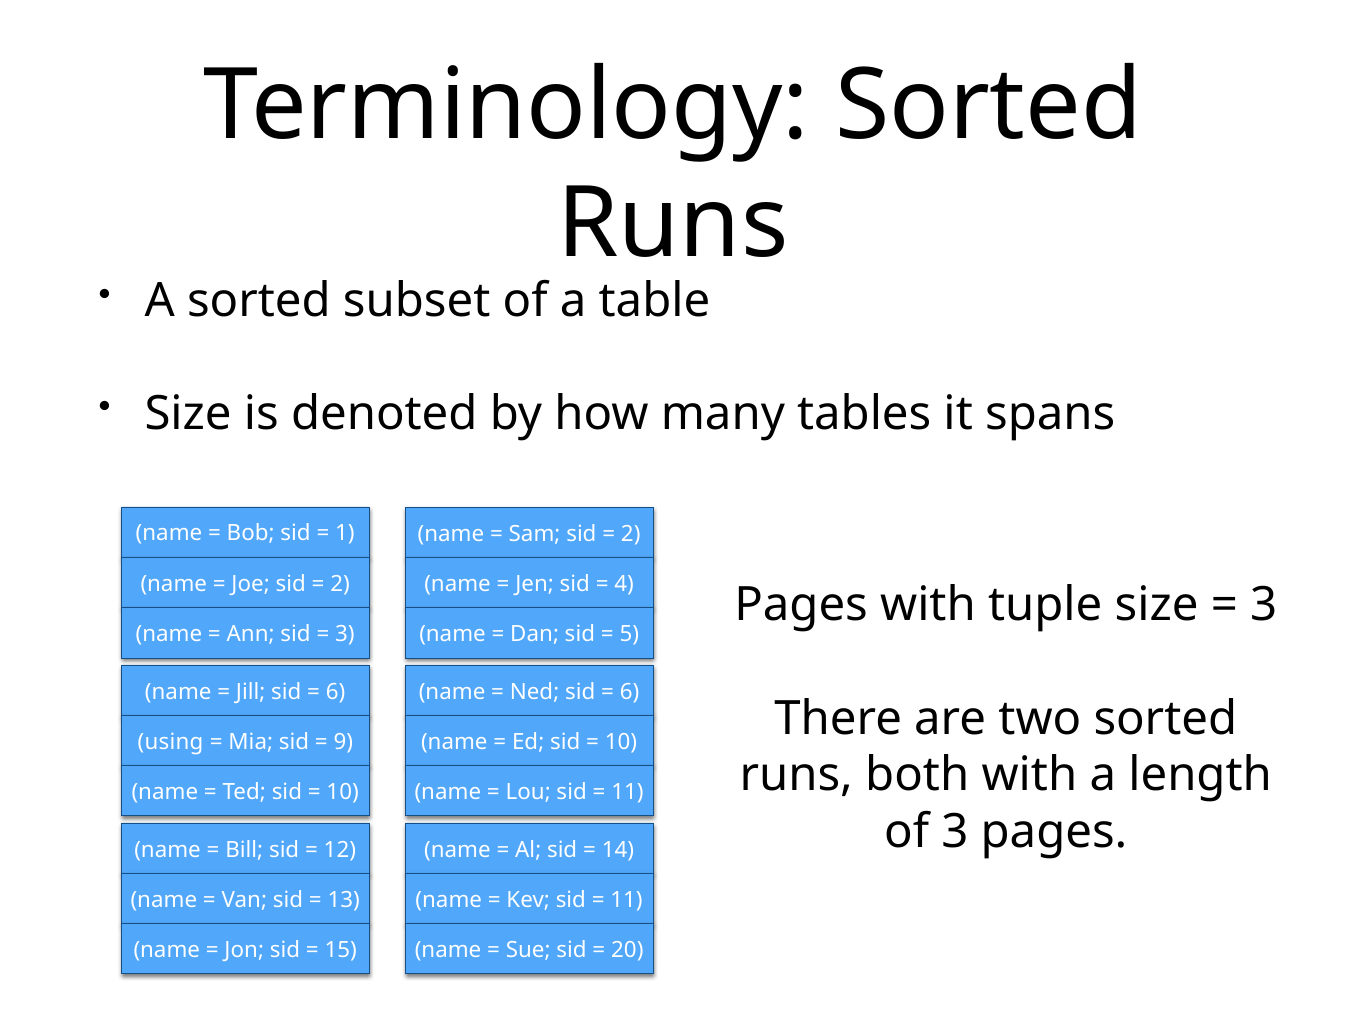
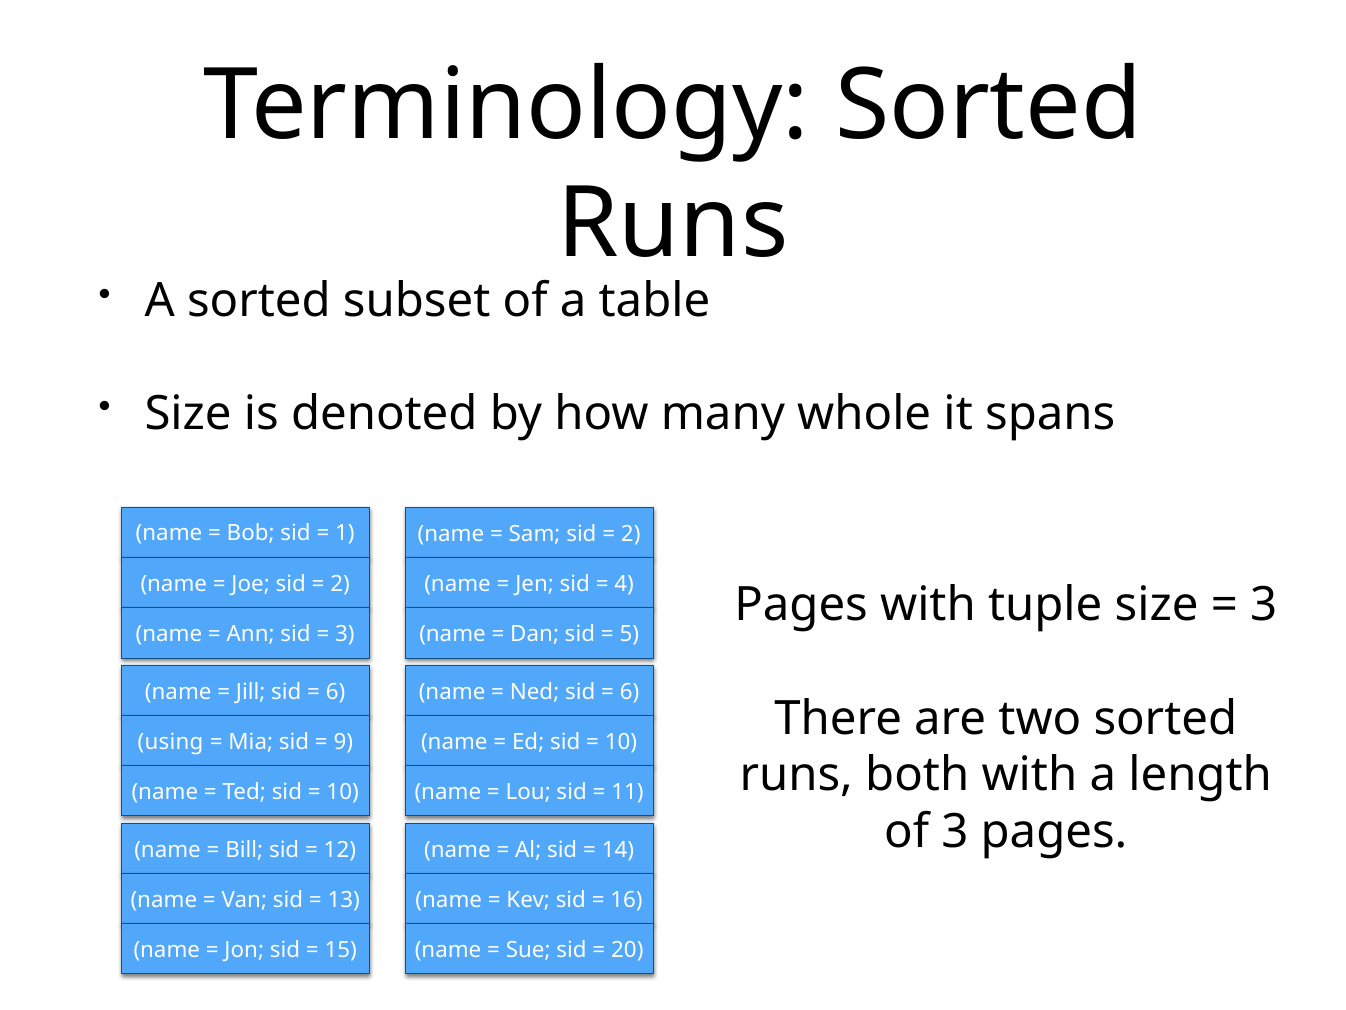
tables: tables -> whole
11 at (627, 899): 11 -> 16
